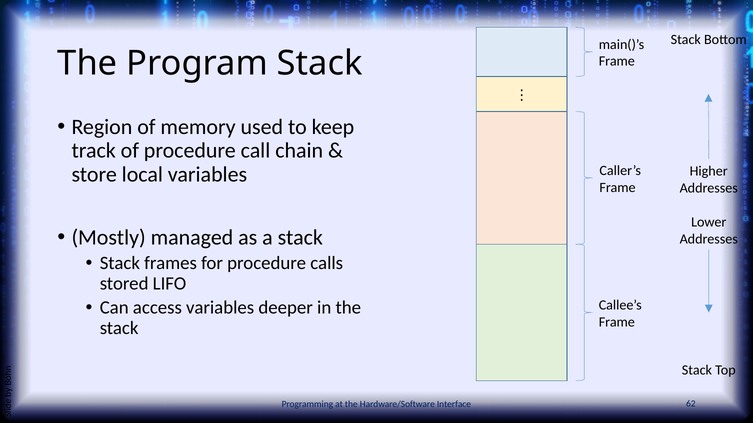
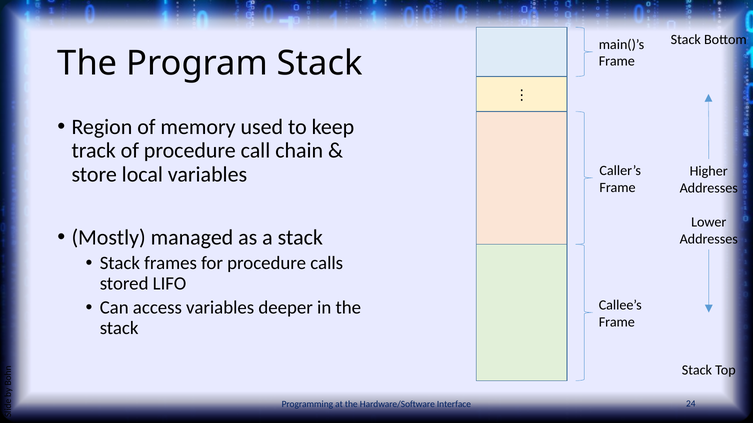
62: 62 -> 24
